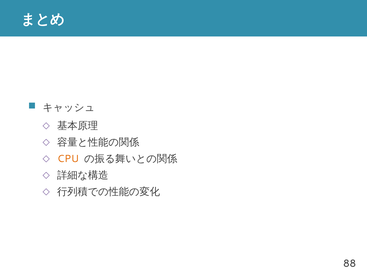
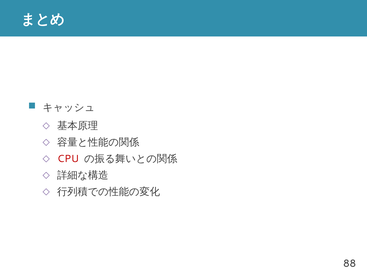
CPU colour: orange -> red
